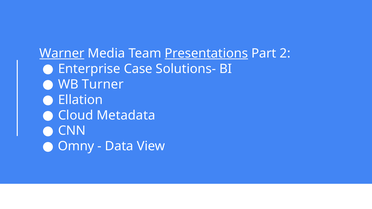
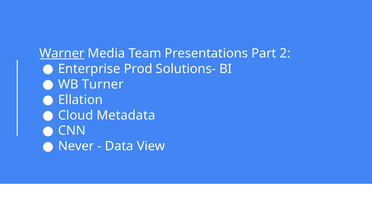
Presentations underline: present -> none
Case: Case -> Prod
Omny: Omny -> Never
